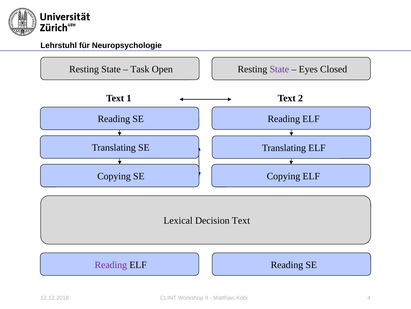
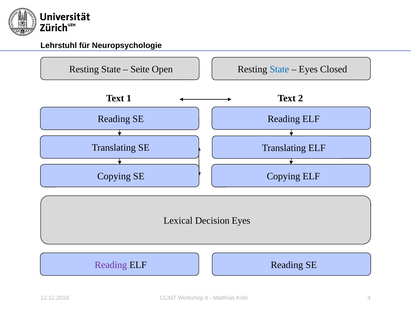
Task: Task -> Seite
State at (279, 69) colour: purple -> blue
Decision Text: Text -> Eyes
